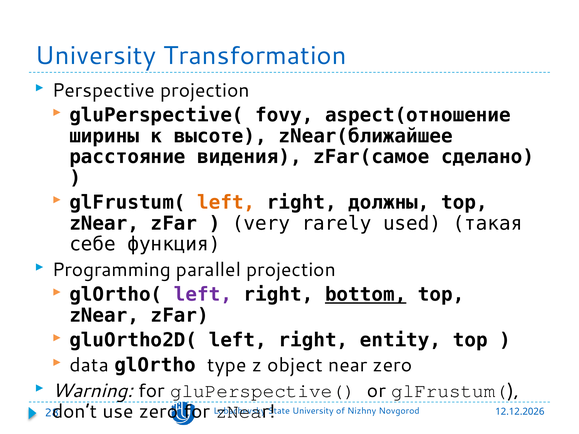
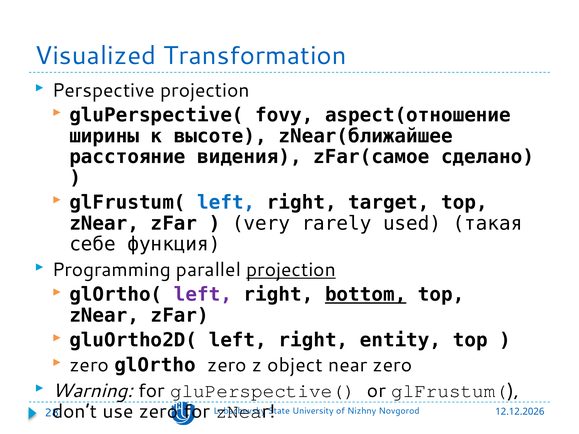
University at (95, 56): University -> Visualized
left at (226, 203) colour: orange -> blue
должны: должны -> target
projection at (291, 270) underline: none -> present
data at (89, 365): data -> zero
glOrtho type: type -> zero
